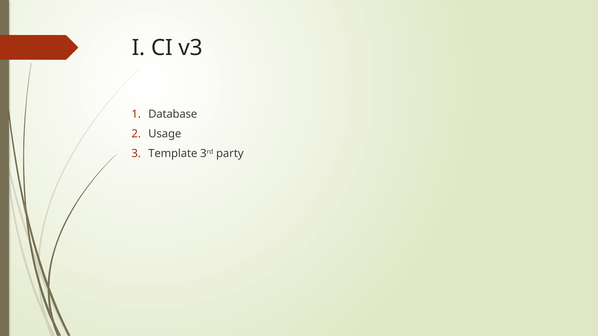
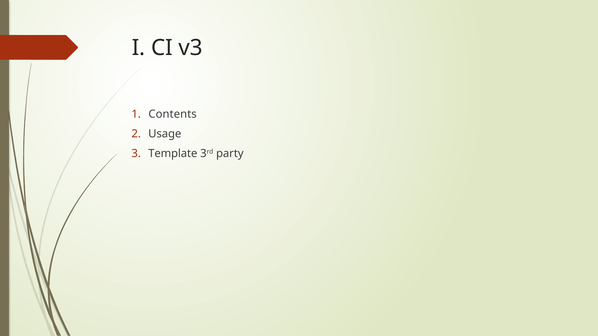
Database: Database -> Contents
